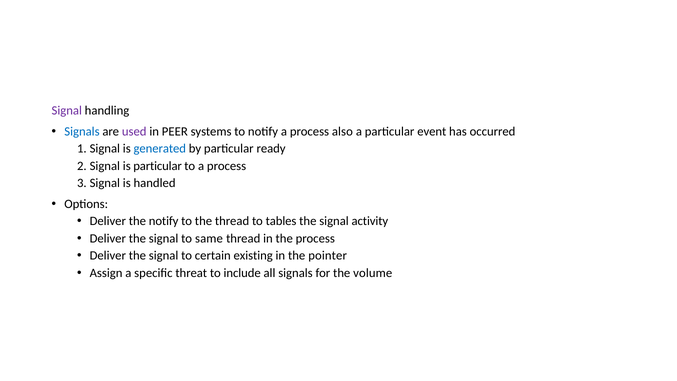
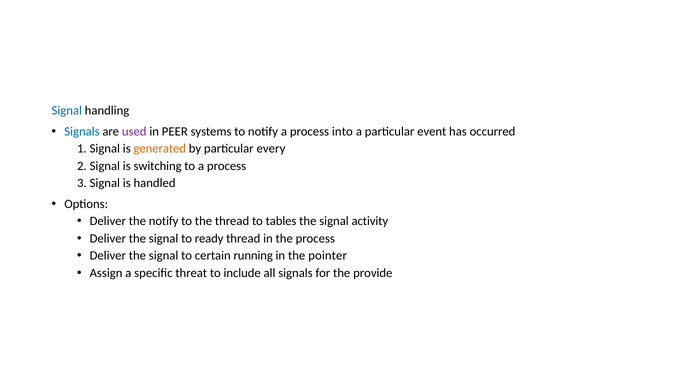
Signal at (67, 111) colour: purple -> blue
also: also -> into
generated colour: blue -> orange
ready: ready -> every
is particular: particular -> switching
same: same -> ready
existing: existing -> running
volume: volume -> provide
